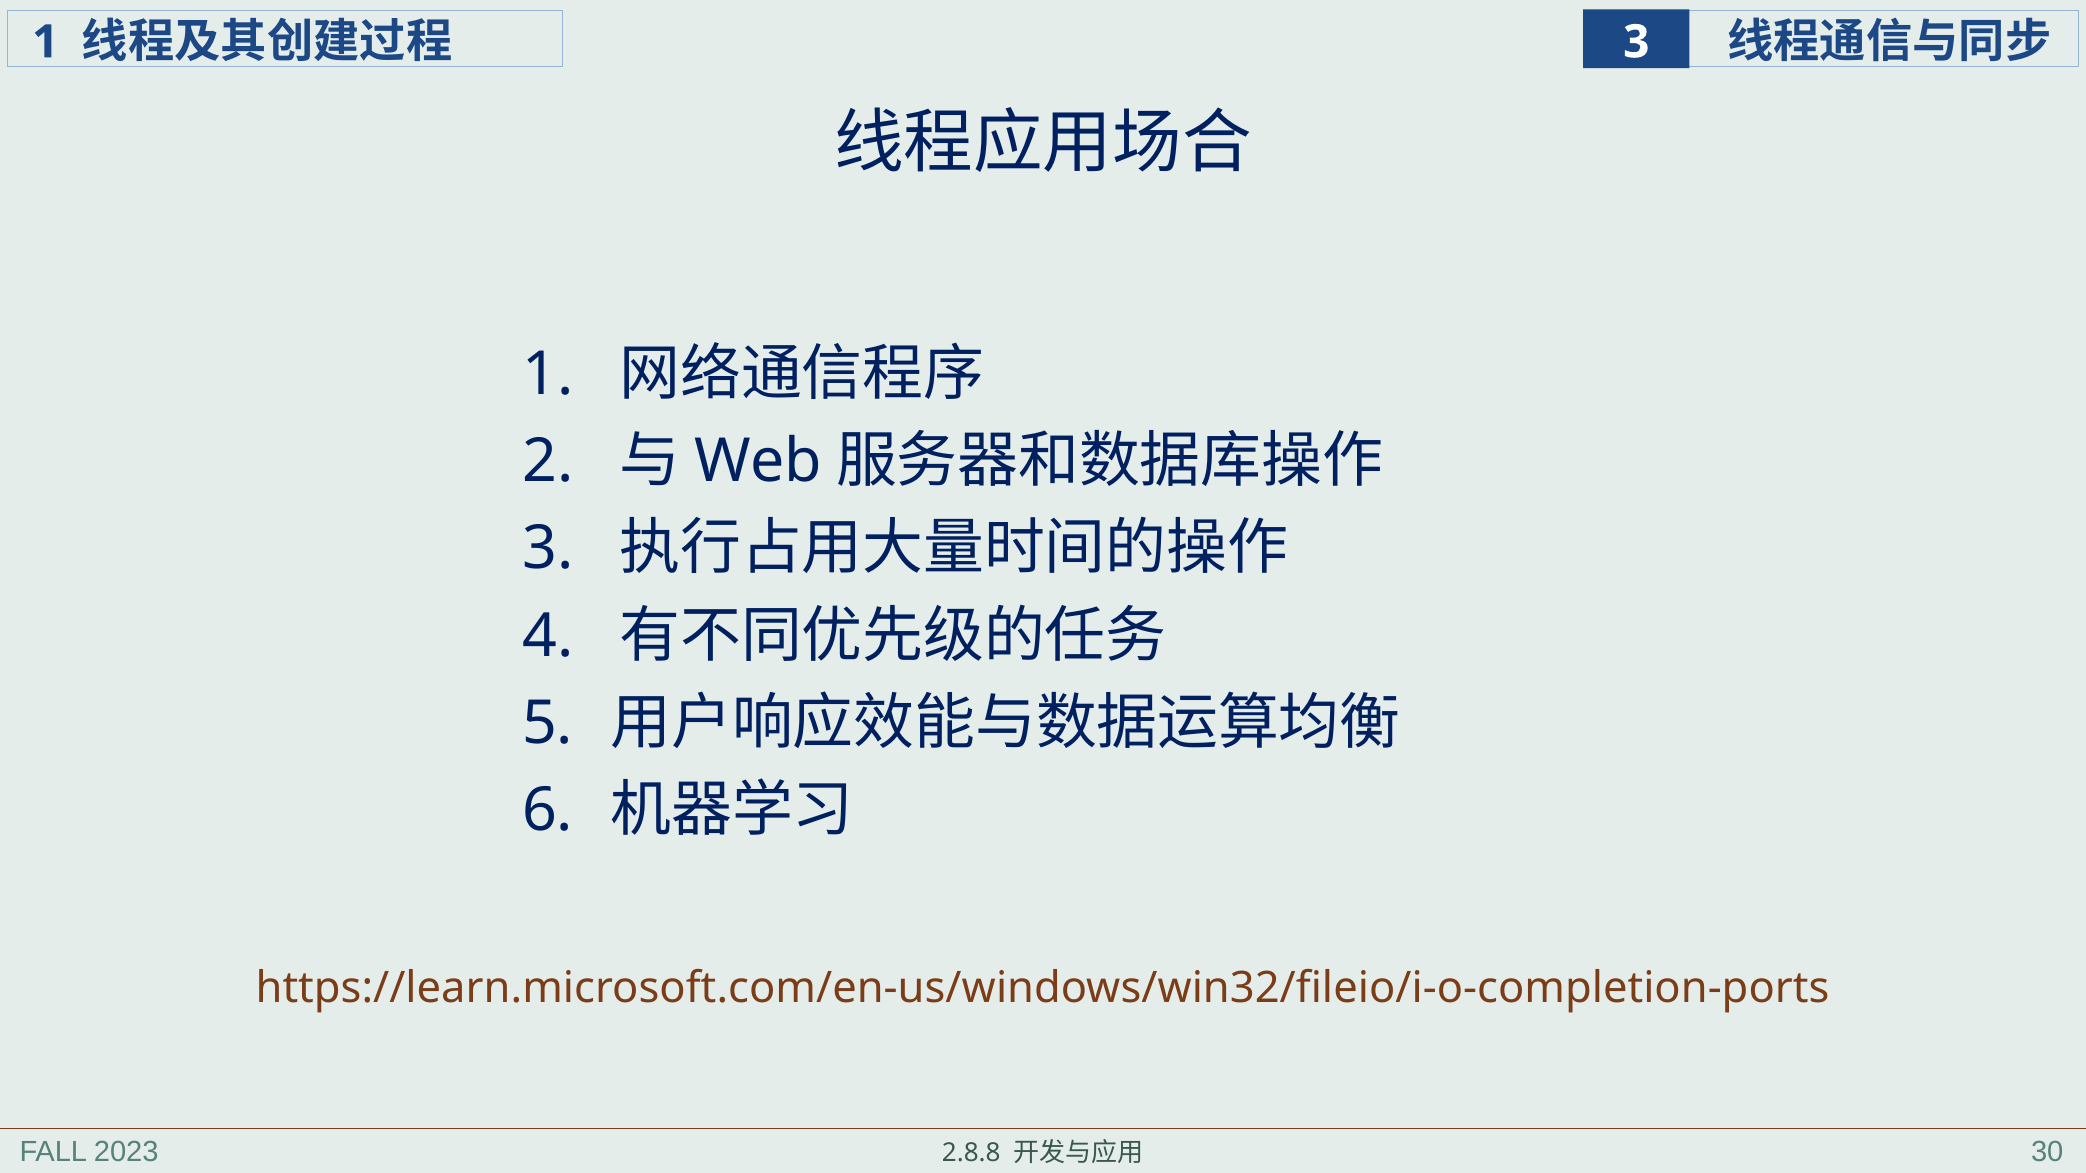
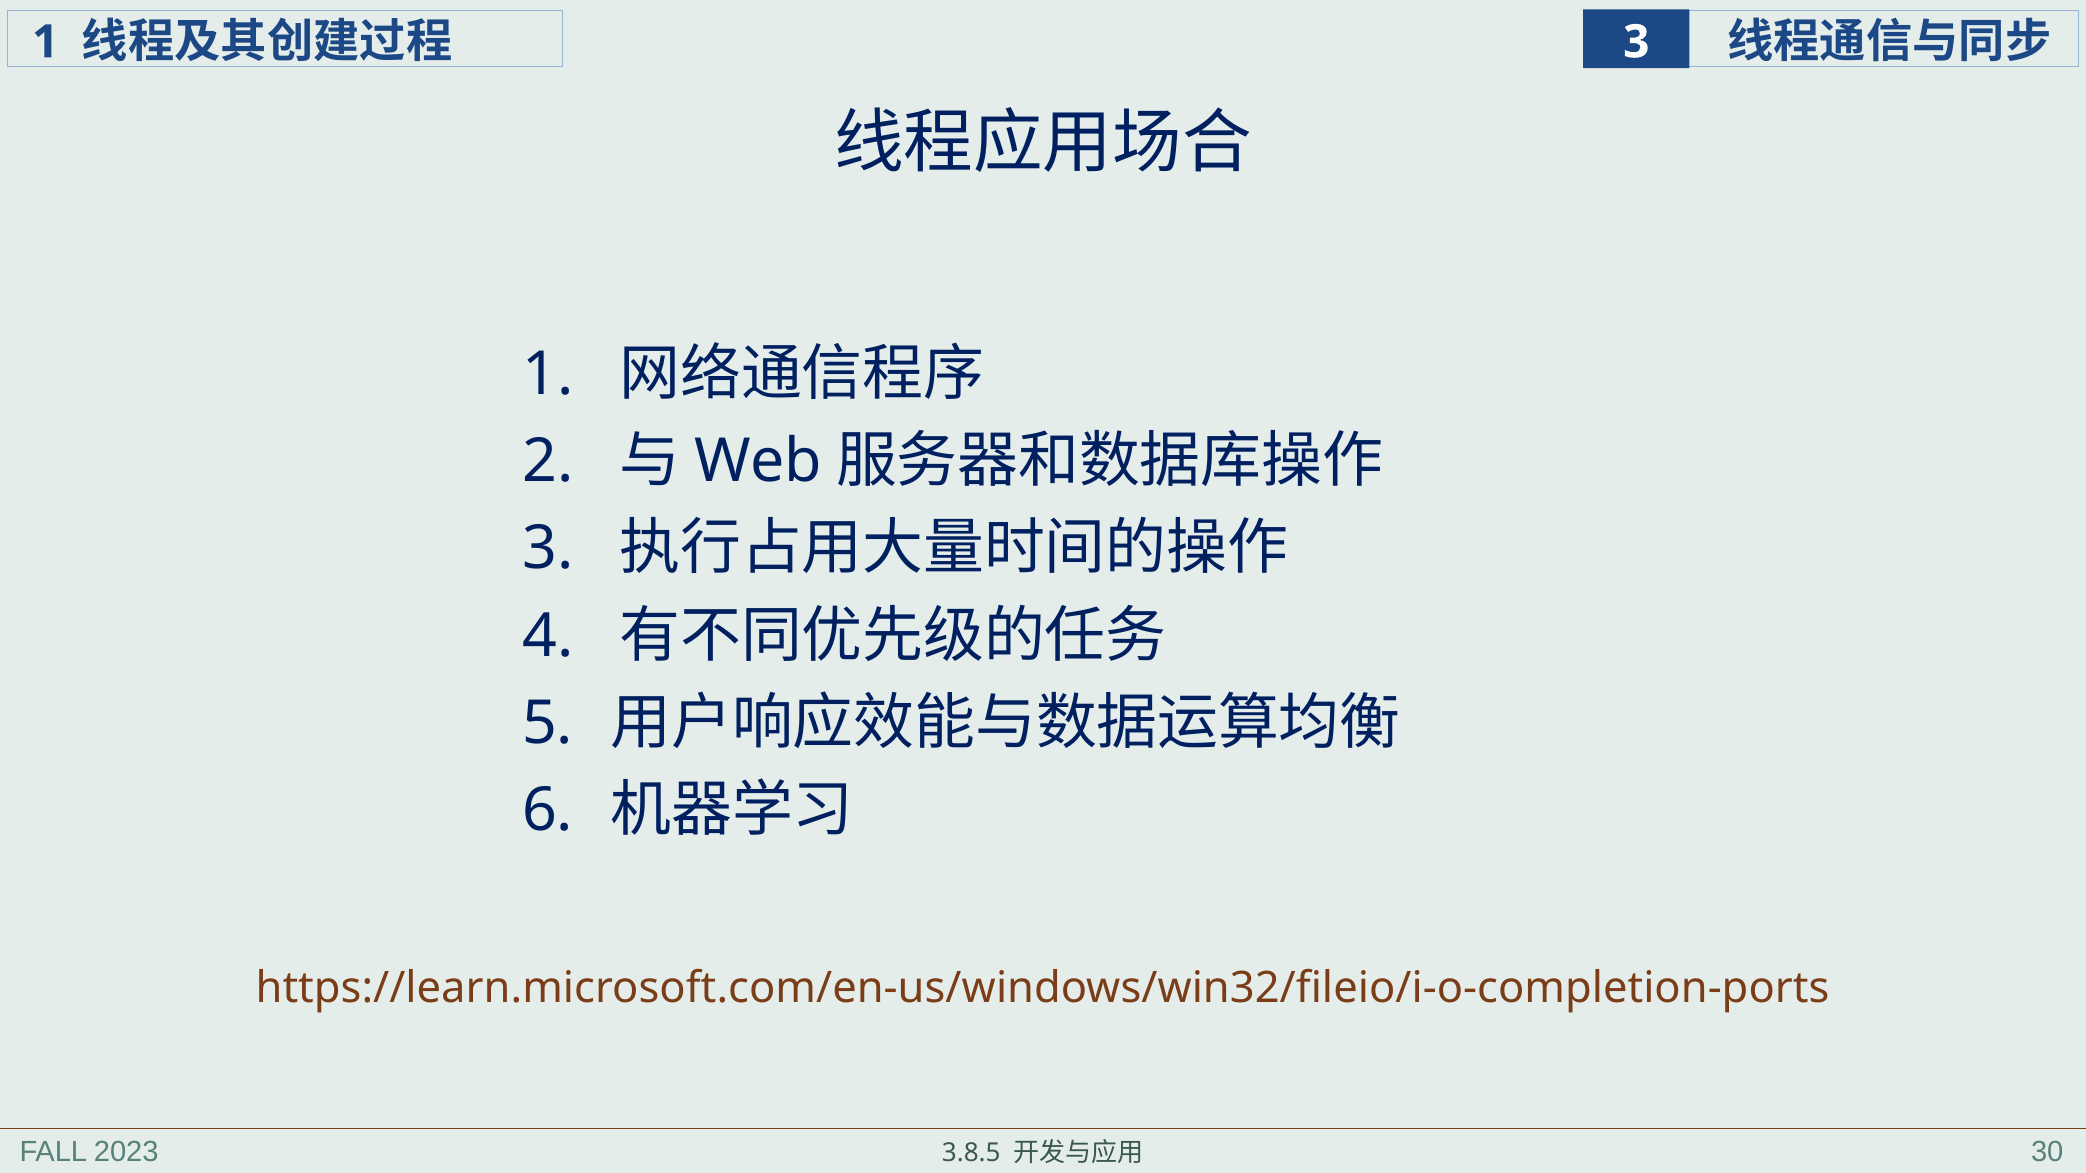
2.8.8: 2.8.8 -> 3.8.5
